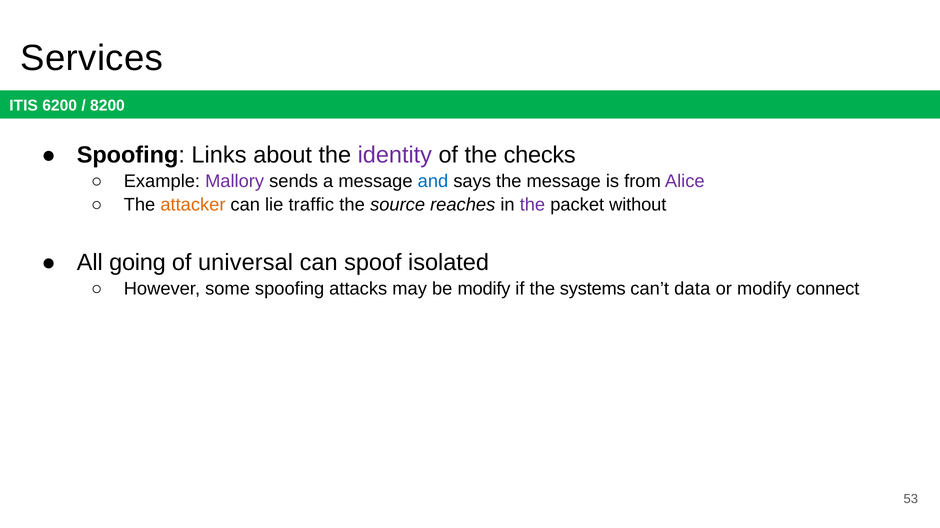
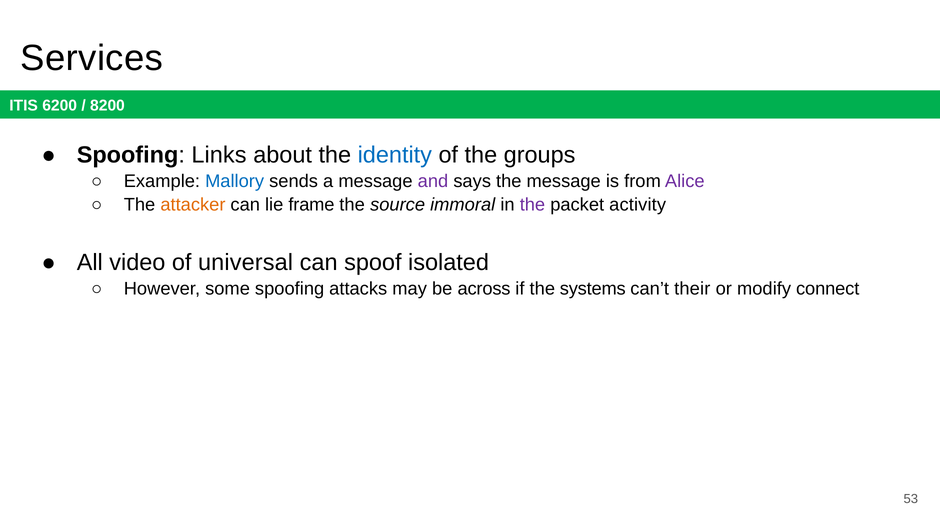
identity colour: purple -> blue
checks: checks -> groups
Mallory colour: purple -> blue
and colour: blue -> purple
traffic: traffic -> frame
reaches: reaches -> immoral
without: without -> activity
going: going -> video
be modify: modify -> across
data: data -> their
